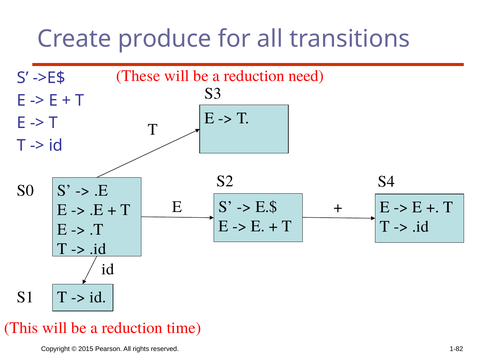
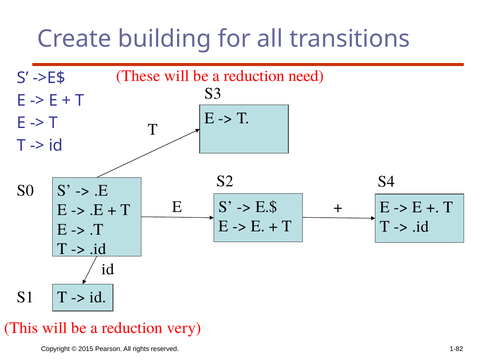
produce: produce -> building
time: time -> very
